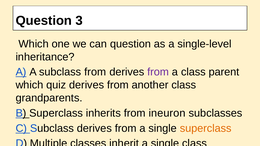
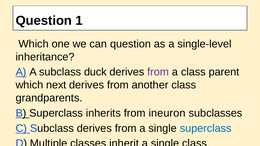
3: 3 -> 1
subclass from: from -> duck
quiz: quiz -> next
superclass at (206, 128) colour: orange -> blue
